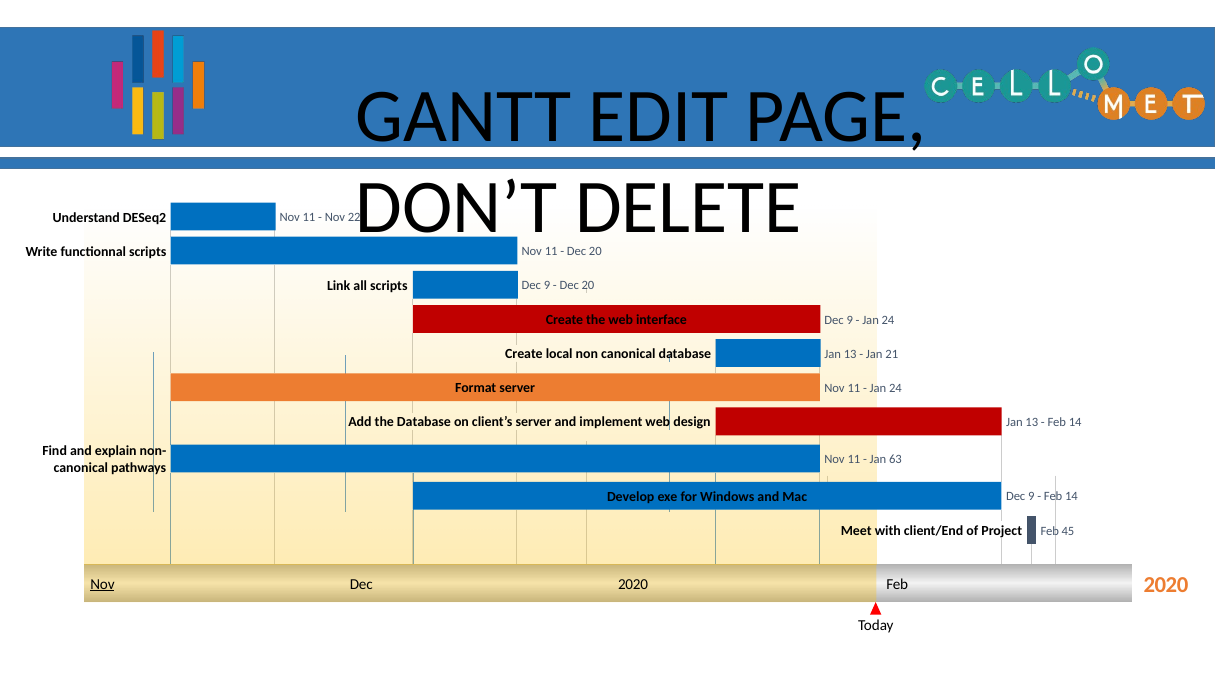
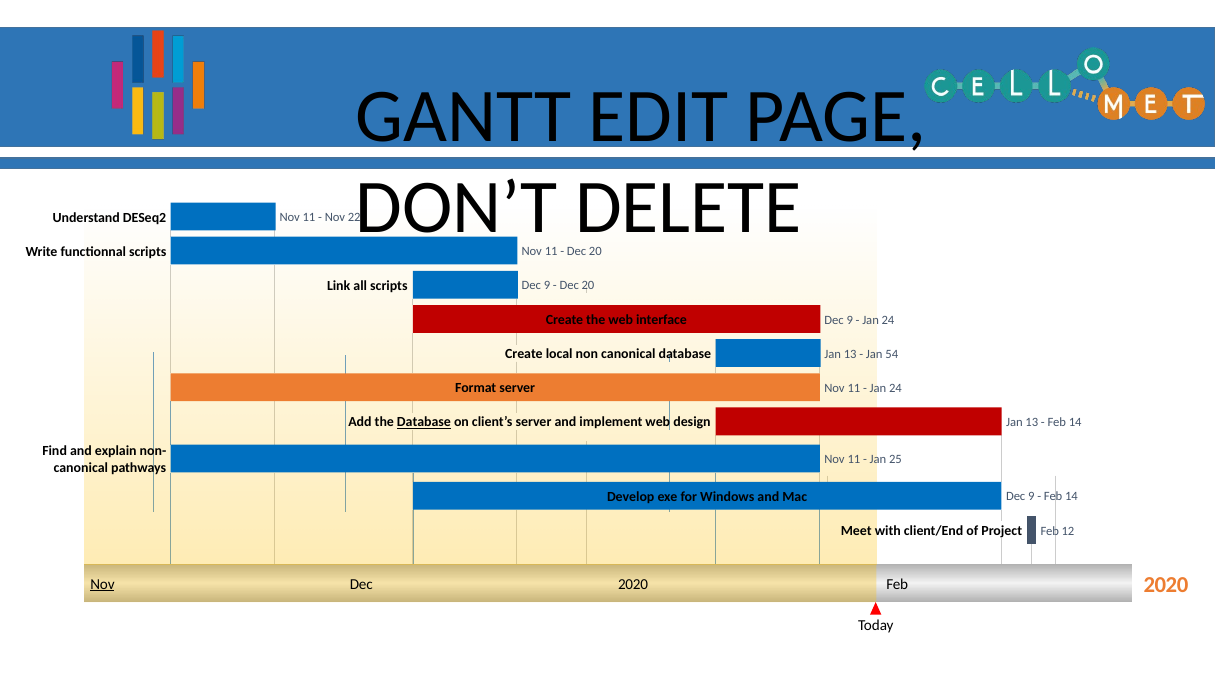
21: 21 -> 54
Database at (424, 423) underline: none -> present
63: 63 -> 25
45: 45 -> 12
